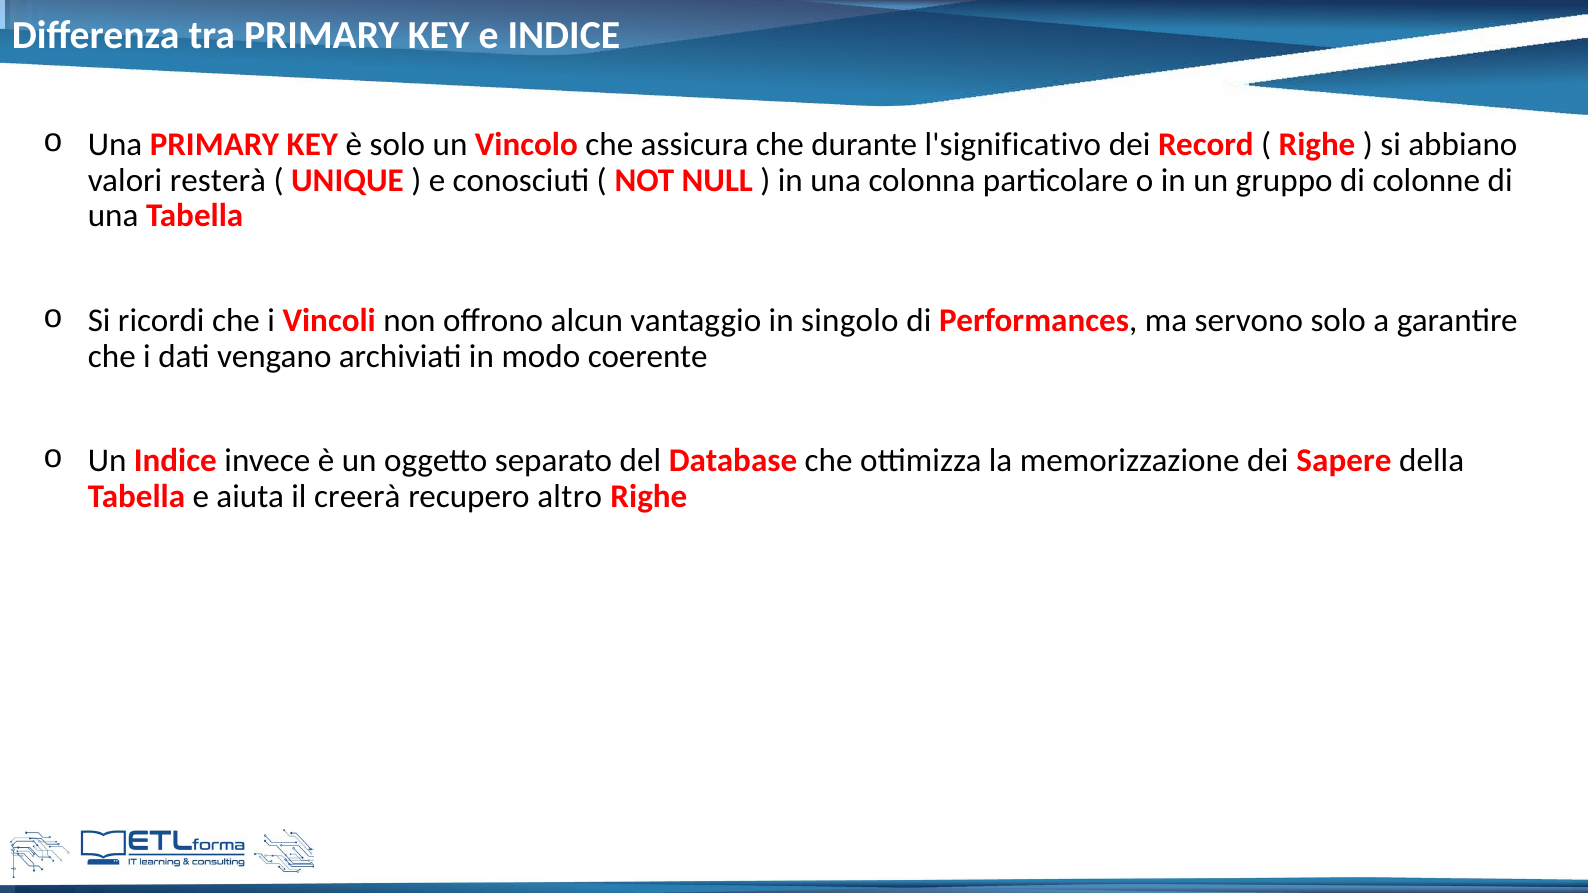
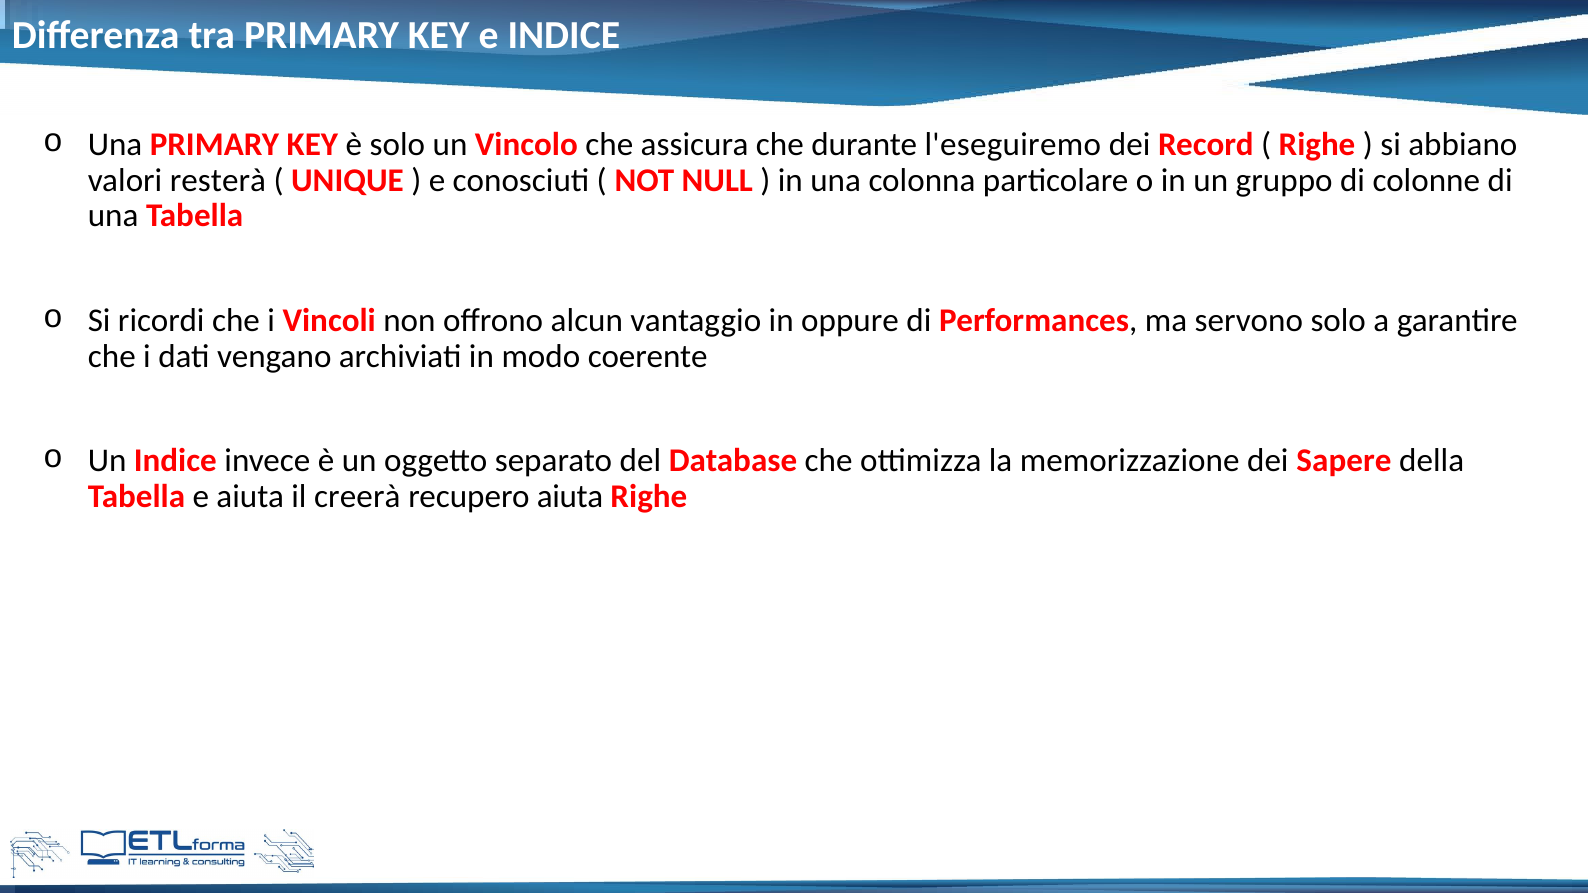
l'significativo: l'significativo -> l'eseguiremo
singolo: singolo -> oppure
recupero altro: altro -> aiuta
